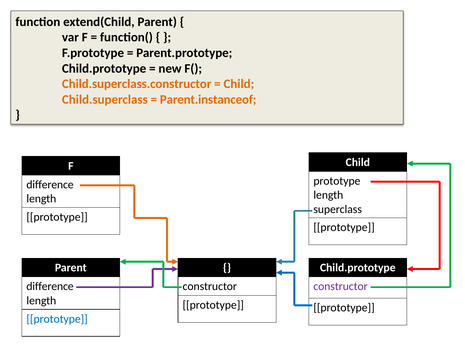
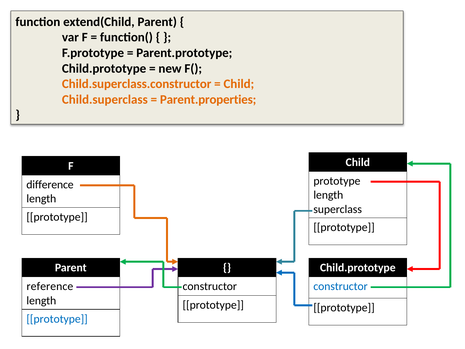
Parent.instanceof: Parent.instanceof -> Parent.properties
difference at (50, 286): difference -> reference
constructor at (341, 286) colour: purple -> blue
